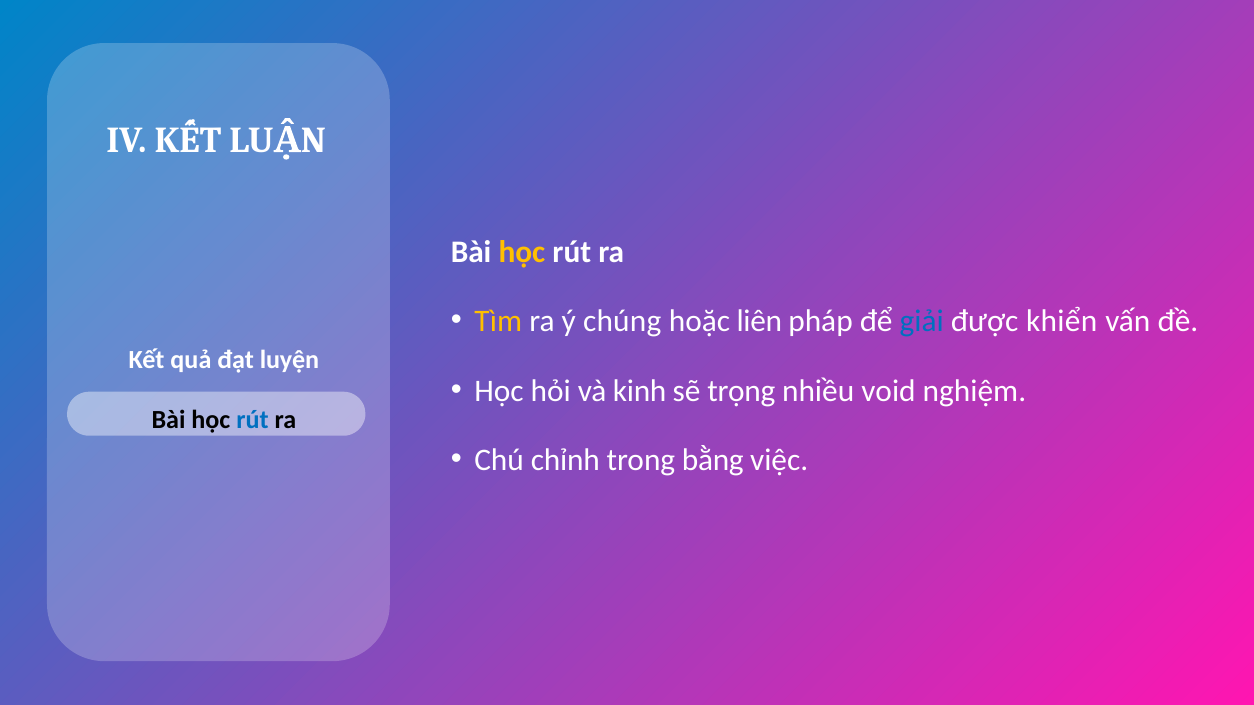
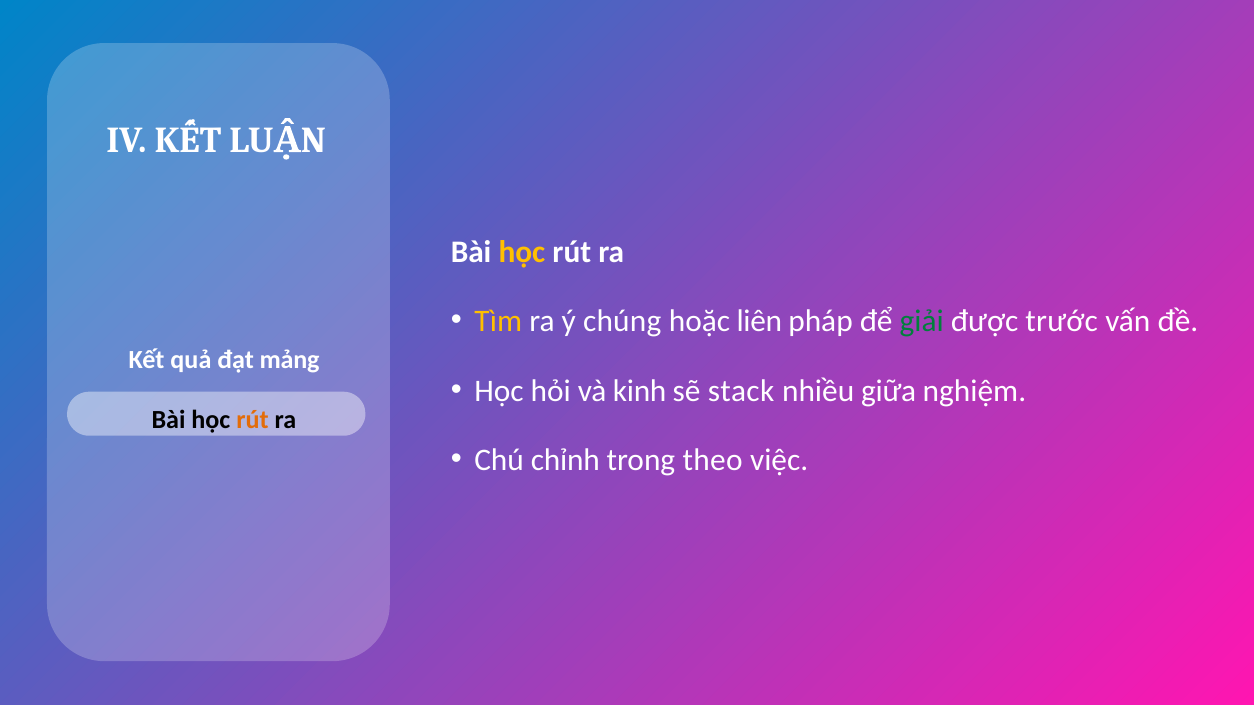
giải colour: blue -> green
khiển: khiển -> trước
luyện: luyện -> mảng
trọng: trọng -> stack
void: void -> giữa
rút at (252, 420) colour: blue -> orange
bằng: bằng -> theo
